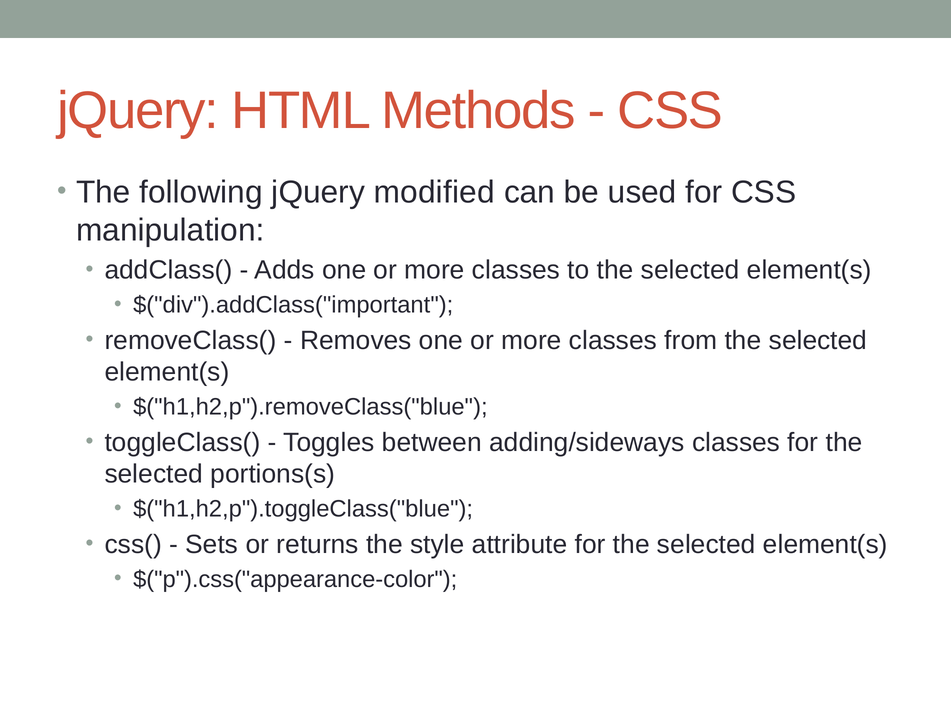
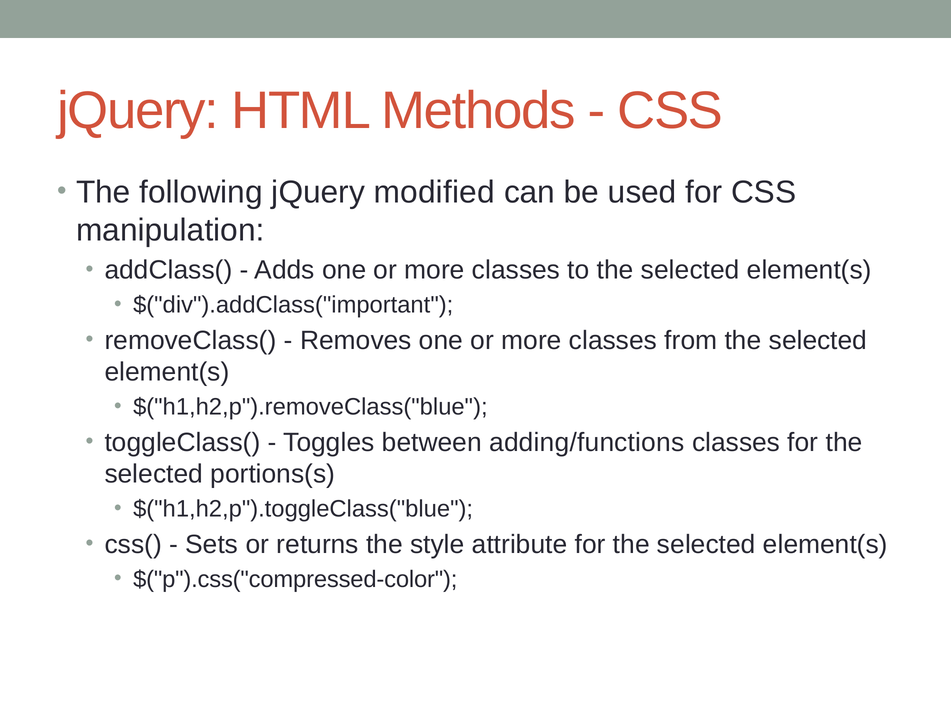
adding/sideways: adding/sideways -> adding/functions
$("p").css("appearance-color: $("p").css("appearance-color -> $("p").css("compressed-color
